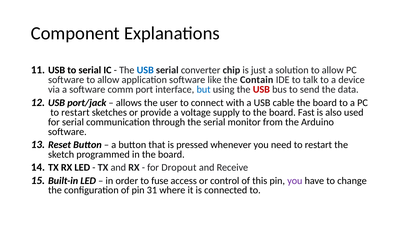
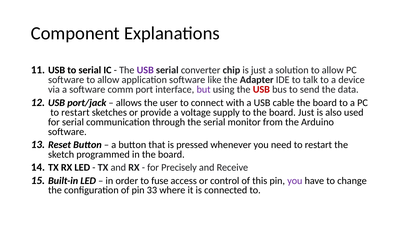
USB at (145, 70) colour: blue -> purple
Contain: Contain -> Adapter
but colour: blue -> purple
board Fast: Fast -> Just
Dropout: Dropout -> Precisely
31: 31 -> 33
